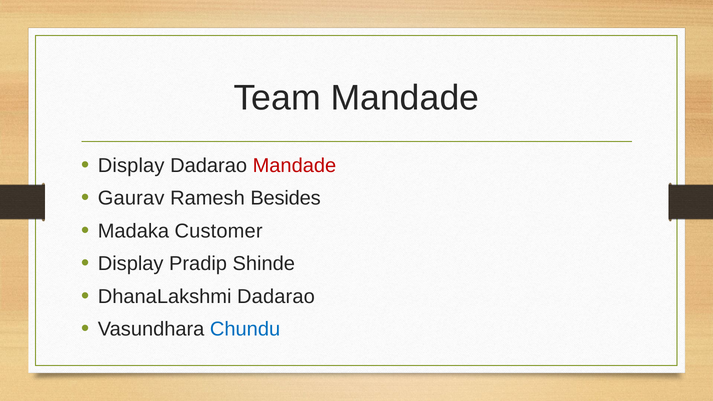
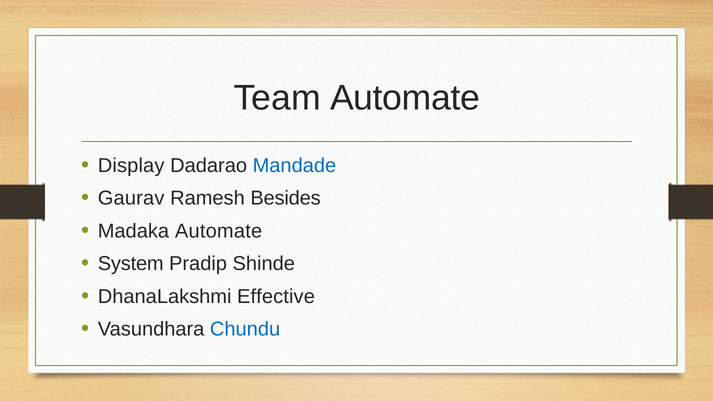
Team Mandade: Mandade -> Automate
Mandade at (294, 166) colour: red -> blue
Madaka Customer: Customer -> Automate
Display at (131, 264): Display -> System
DhanaLakshmi Dadarao: Dadarao -> Effective
